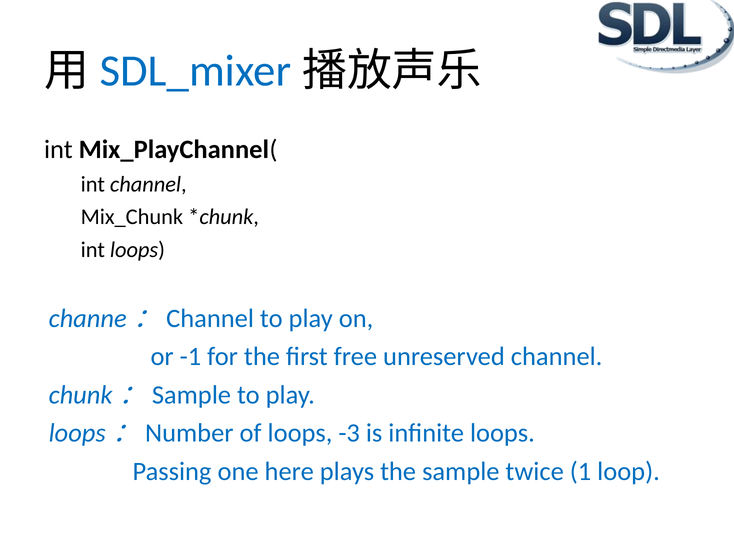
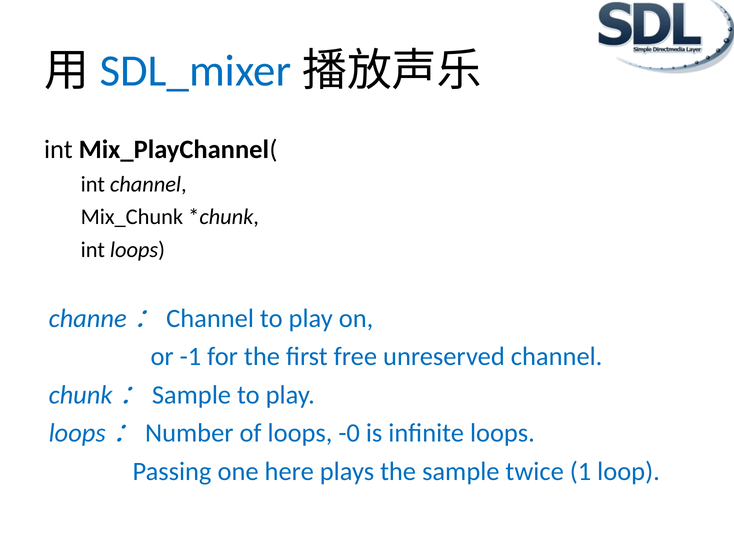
-3: -3 -> -0
